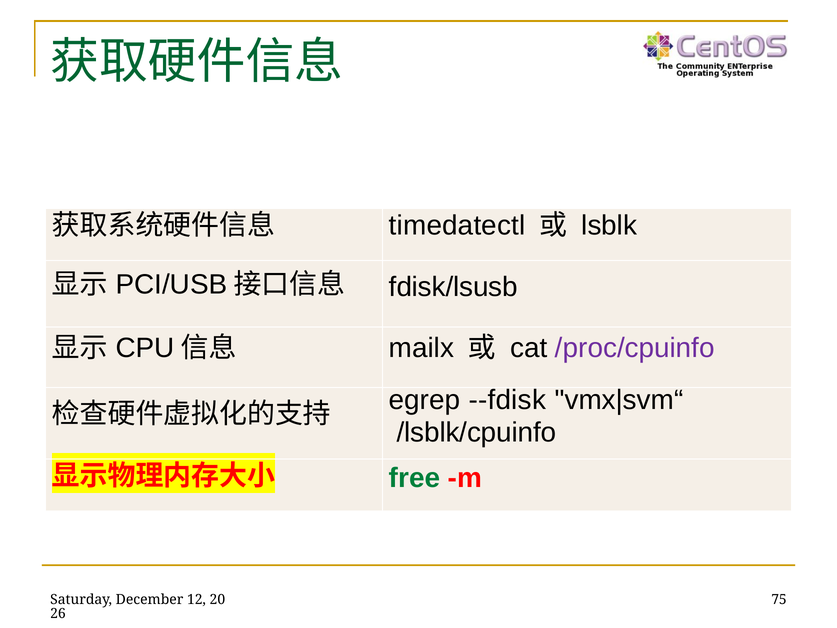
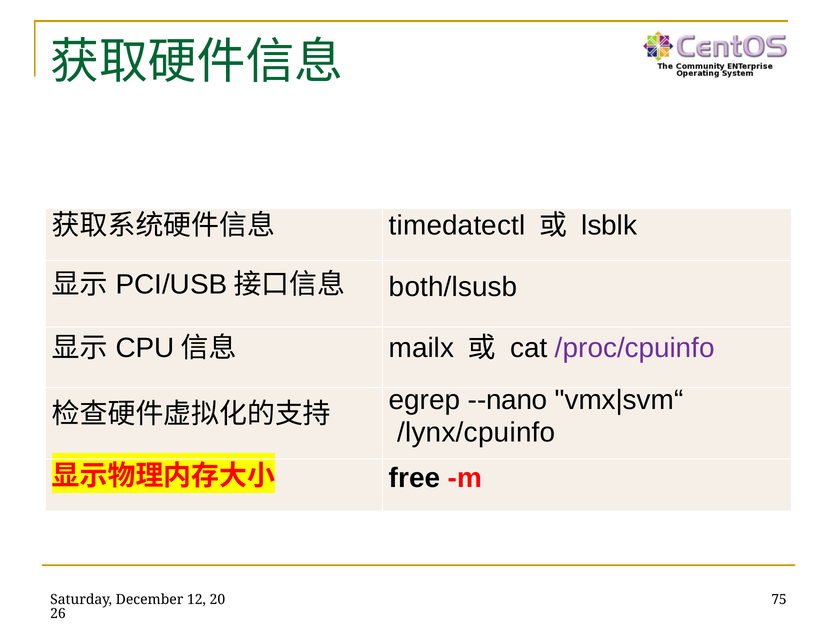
fdisk/lsusb: fdisk/lsusb -> both/lsusb
--fdisk: --fdisk -> --nano
/lsblk/cpuinfo: /lsblk/cpuinfo -> /lynx/cpuinfo
free colour: green -> black
